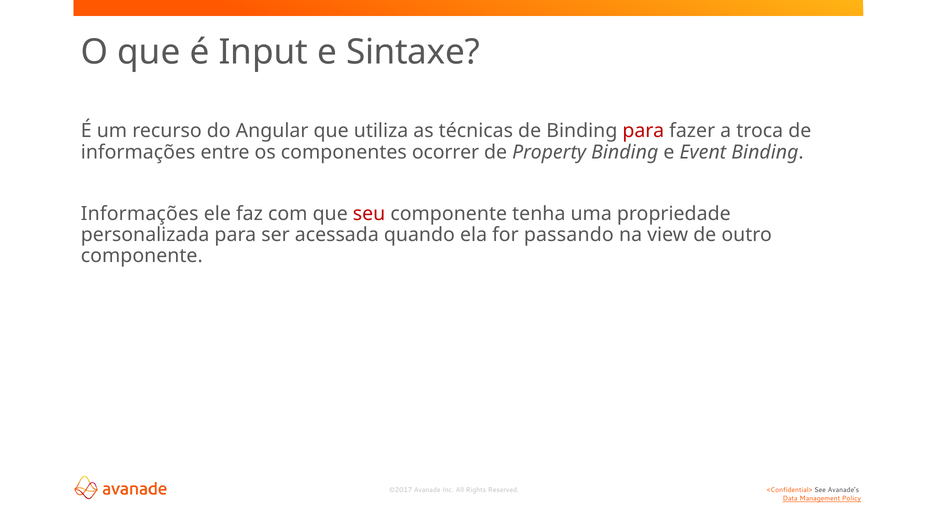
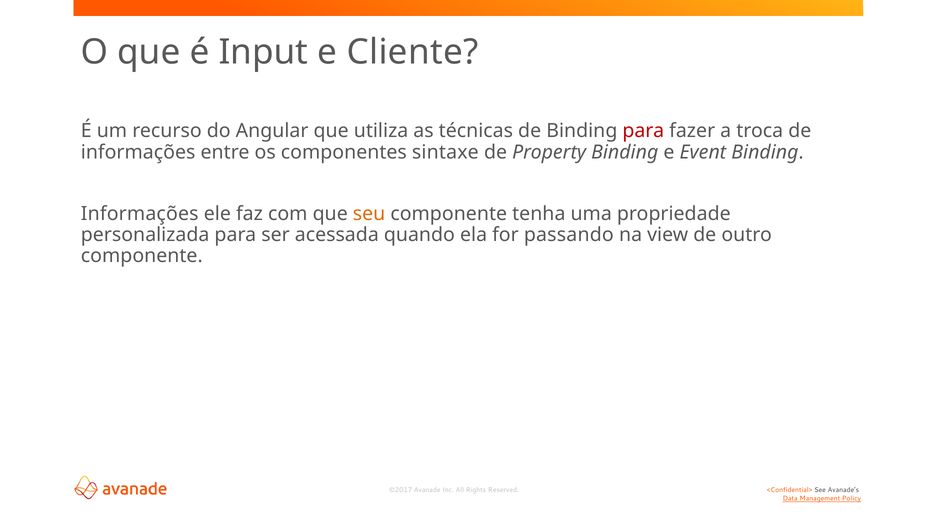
Sintaxe: Sintaxe -> Cliente
ocorrer: ocorrer -> sintaxe
seu colour: red -> orange
